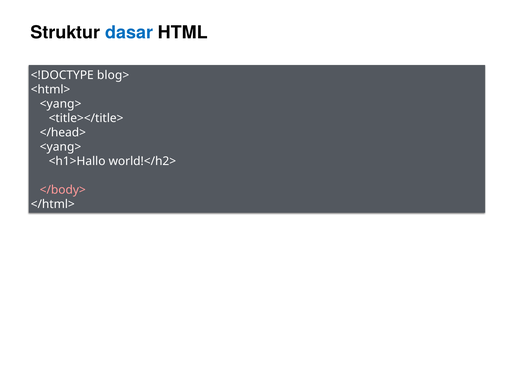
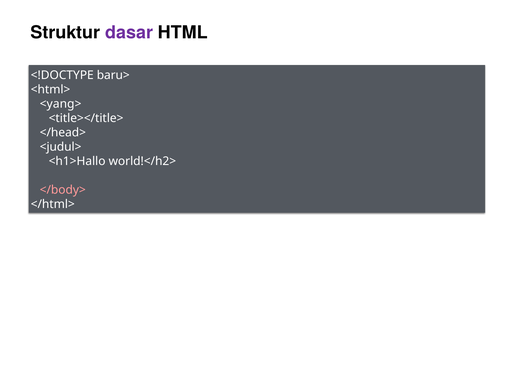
dasar colour: blue -> purple
blog>: blog> -> baru>
<yang> at (61, 147): <yang> -> <judul>
